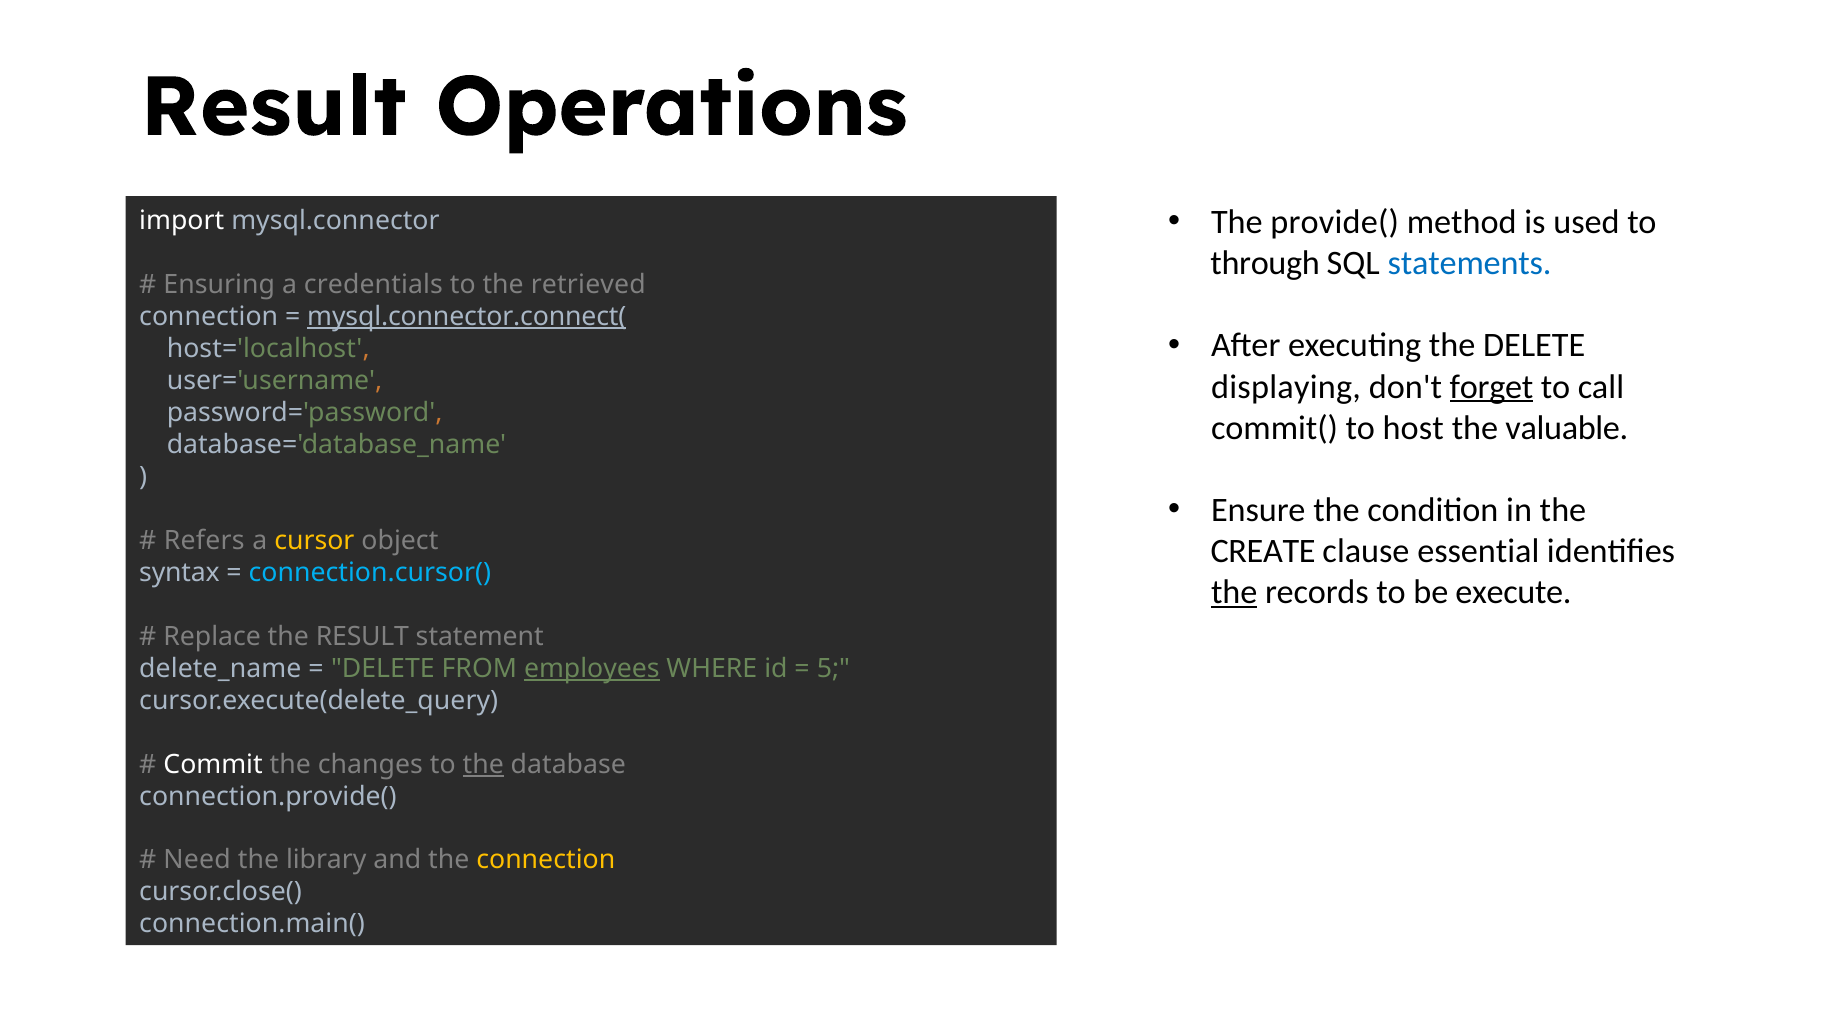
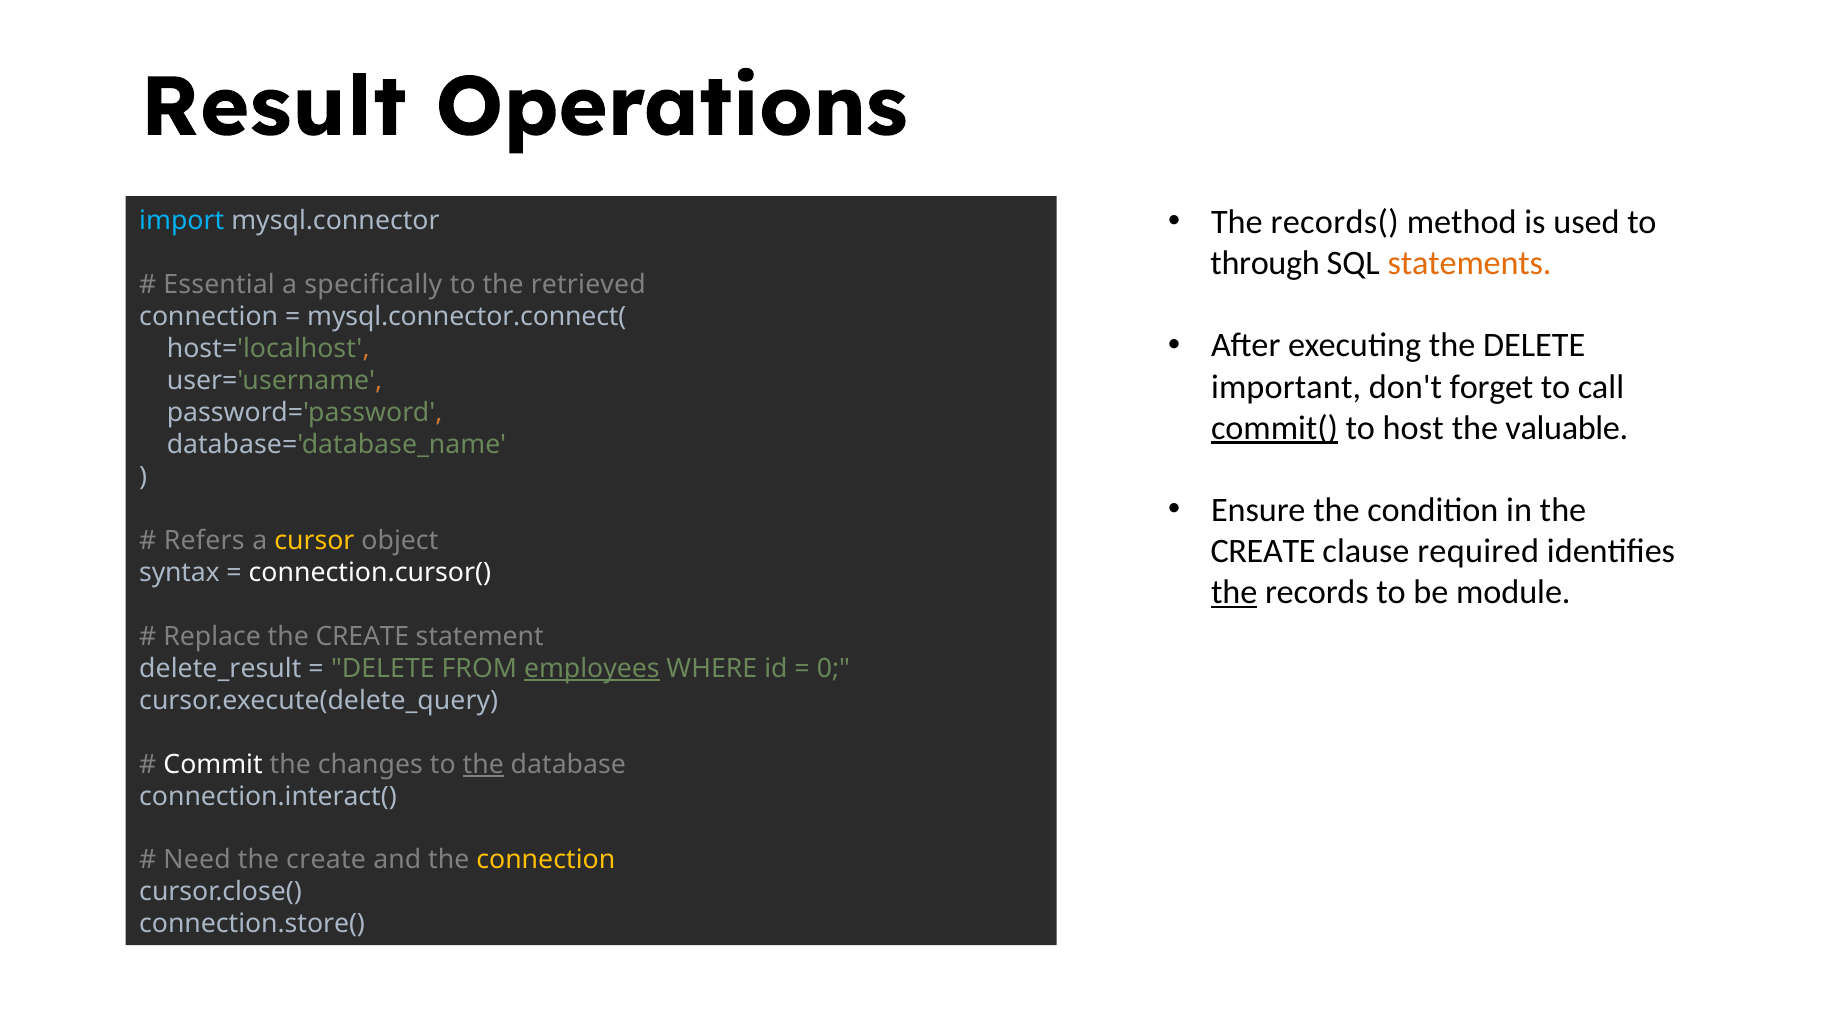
provide(: provide( -> records(
import colour: white -> light blue
statements colour: blue -> orange
Ensuring: Ensuring -> Essential
credentials: credentials -> specifically
mysql.connector.connect( underline: present -> none
displaying: displaying -> important
forget underline: present -> none
commit( underline: none -> present
essential: essential -> required
connection.cursor( colour: light blue -> white
execute: execute -> module
RESULT at (362, 637): RESULT -> CREATE
delete_name: delete_name -> delete_result
5: 5 -> 0
connection.provide(: connection.provide( -> connection.interact(
library at (326, 861): library -> create
connection.main(: connection.main( -> connection.store(
